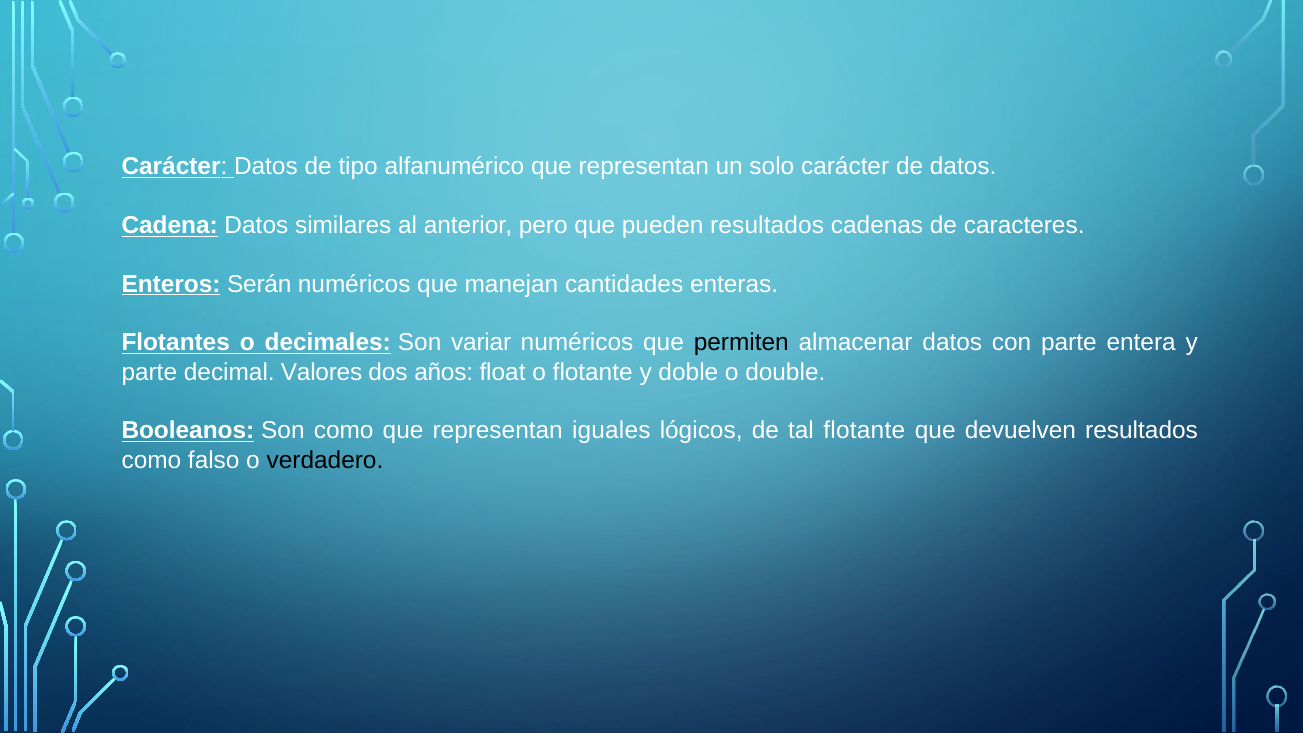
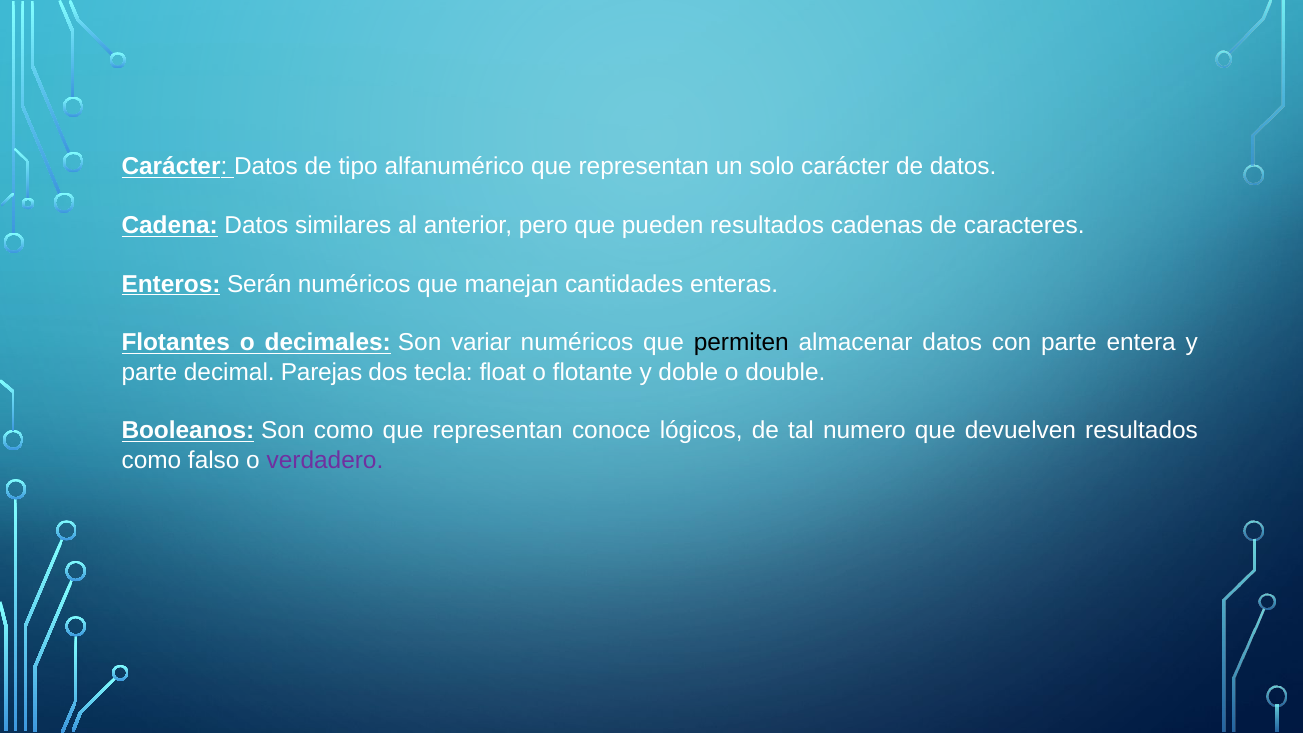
Valores: Valores -> Parejas
años: años -> tecla
iguales: iguales -> conoce
tal flotante: flotante -> numero
verdadero colour: black -> purple
